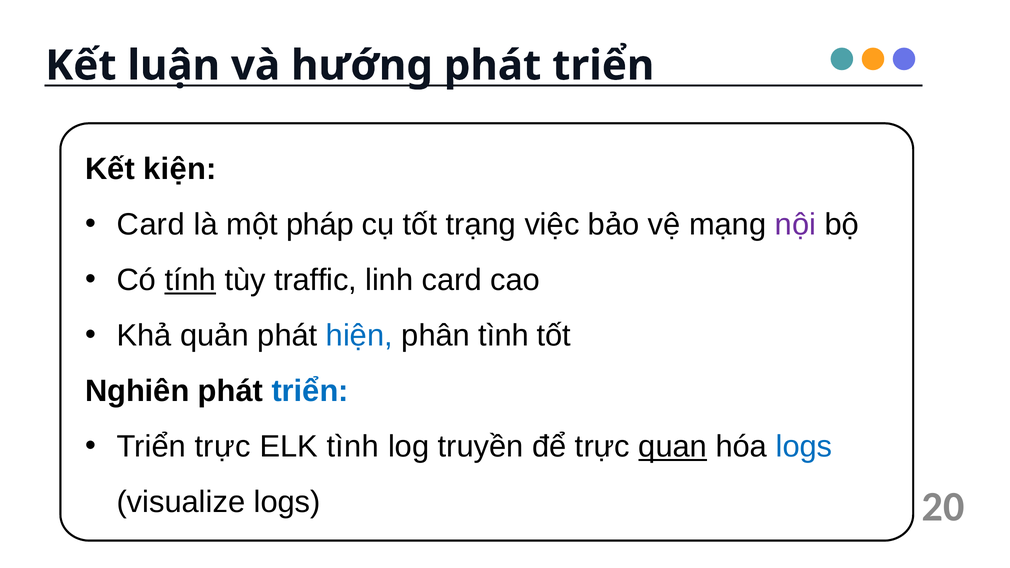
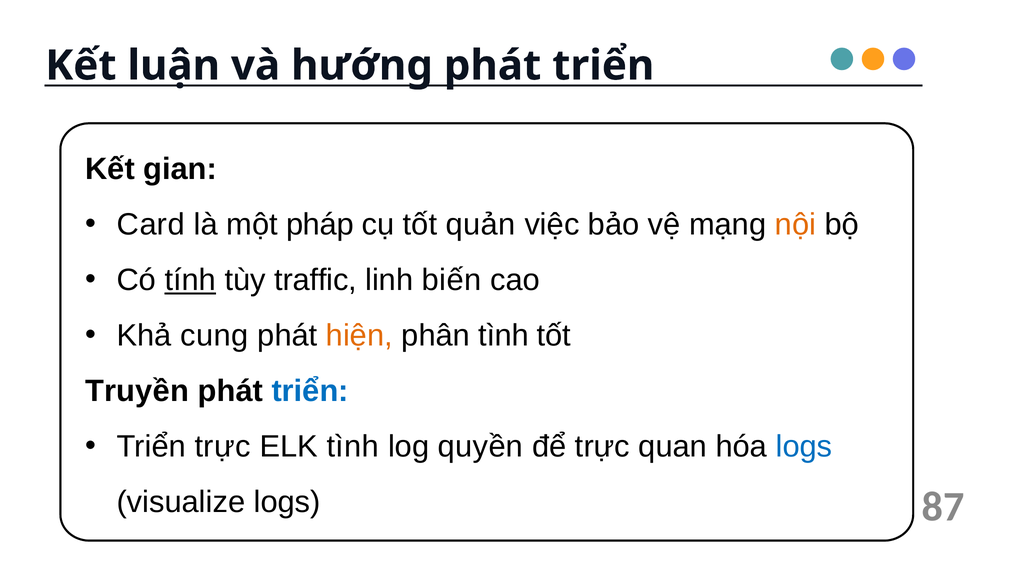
kiện: kiện -> gian
trạng: trạng -> quản
nội colour: purple -> orange
linh card: card -> biến
quản: quản -> cung
hiện colour: blue -> orange
Nghiên: Nghiên -> Truyền
truyền: truyền -> quyền
quan underline: present -> none
20: 20 -> 87
